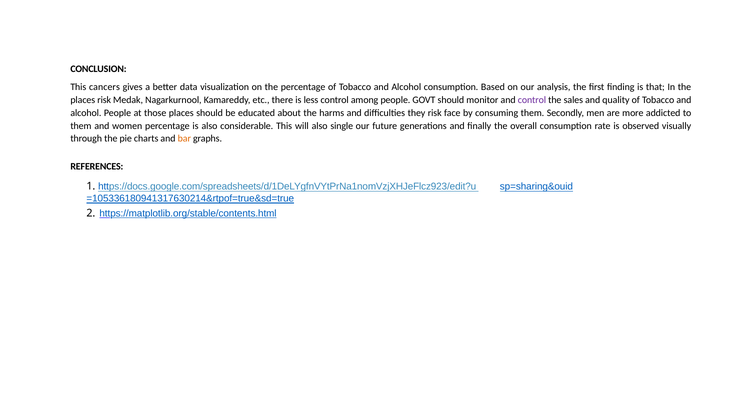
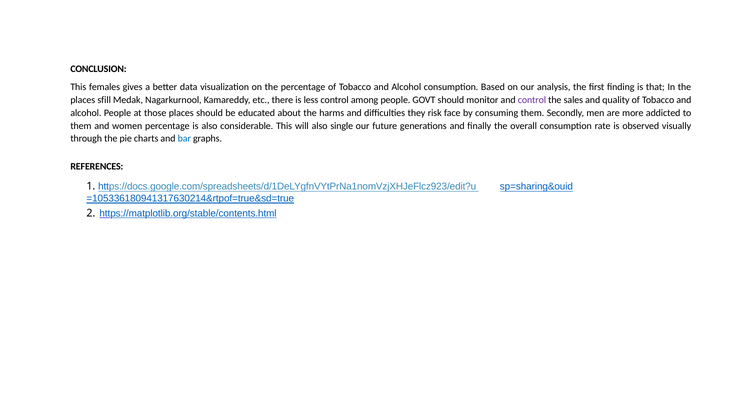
cancers: cancers -> females
places risk: risk -> sfill
bar colour: orange -> blue
